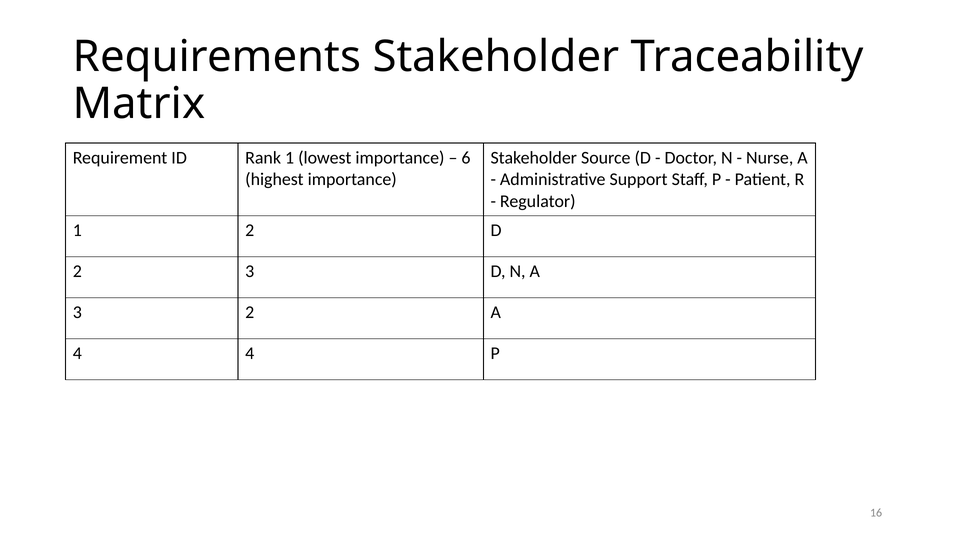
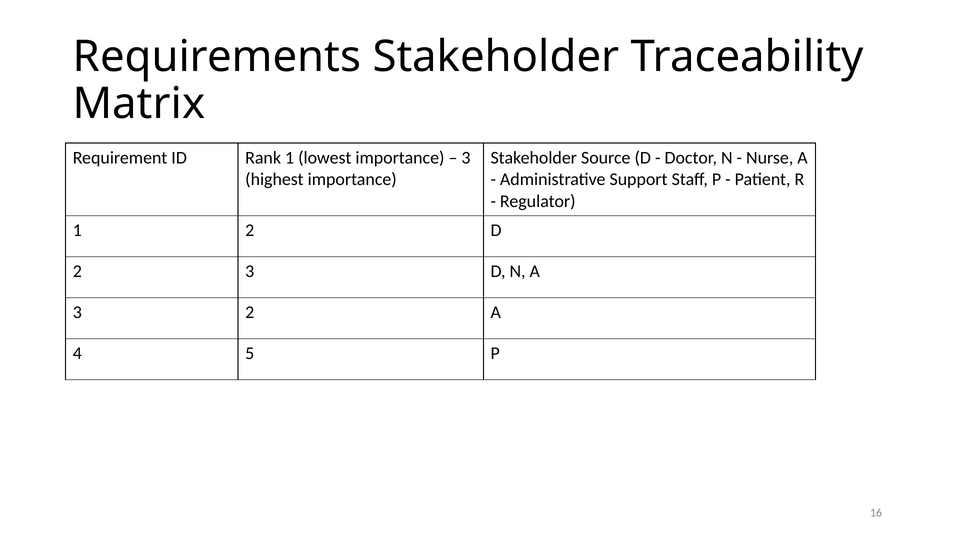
6 at (466, 158): 6 -> 3
4 4: 4 -> 5
